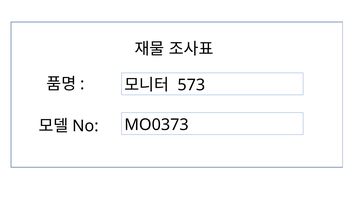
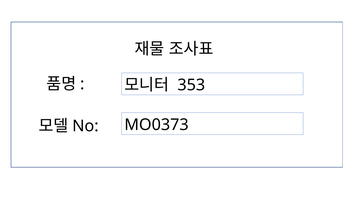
573: 573 -> 353
